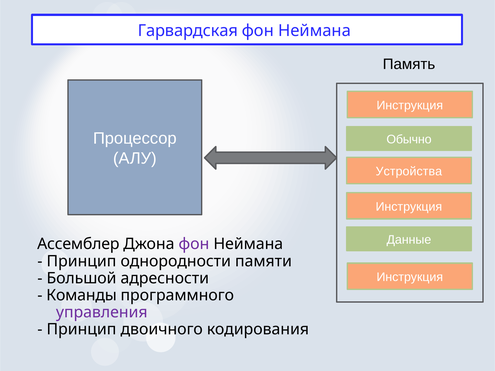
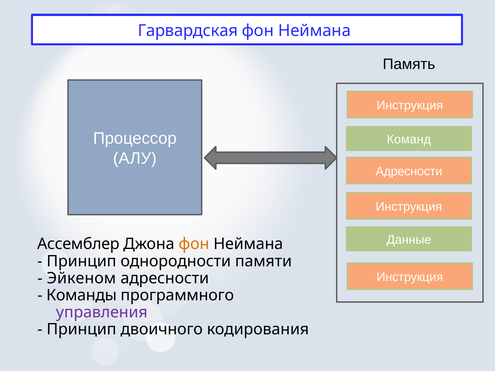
Обычно: Обычно -> Команд
Устройства at (409, 171): Устройства -> Адресности
фон at (194, 244) colour: purple -> orange
Большой: Большой -> Эйкеном
